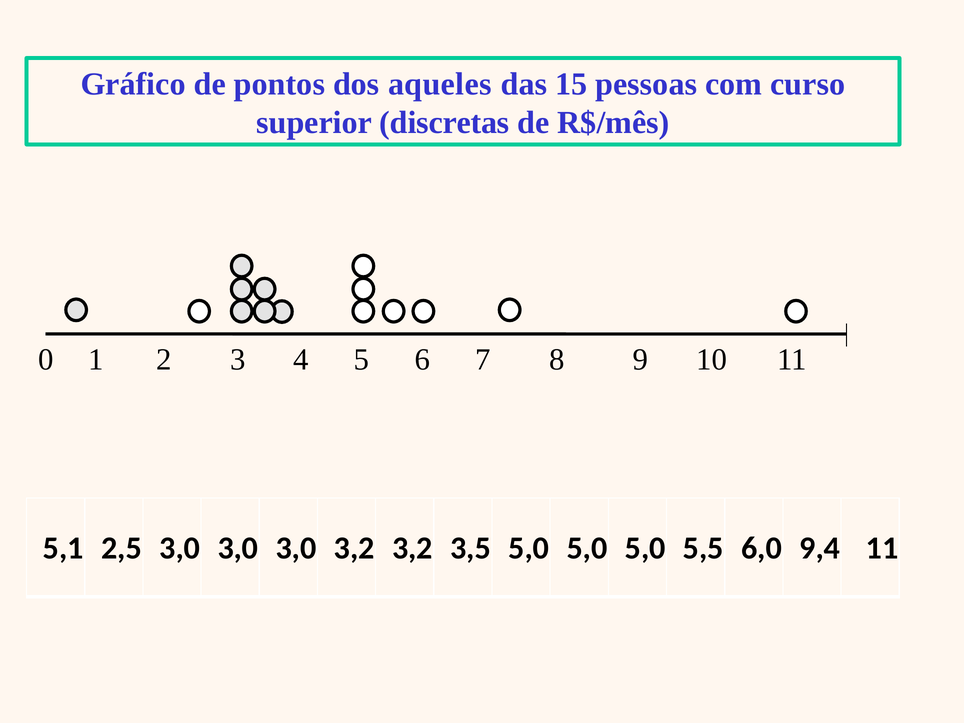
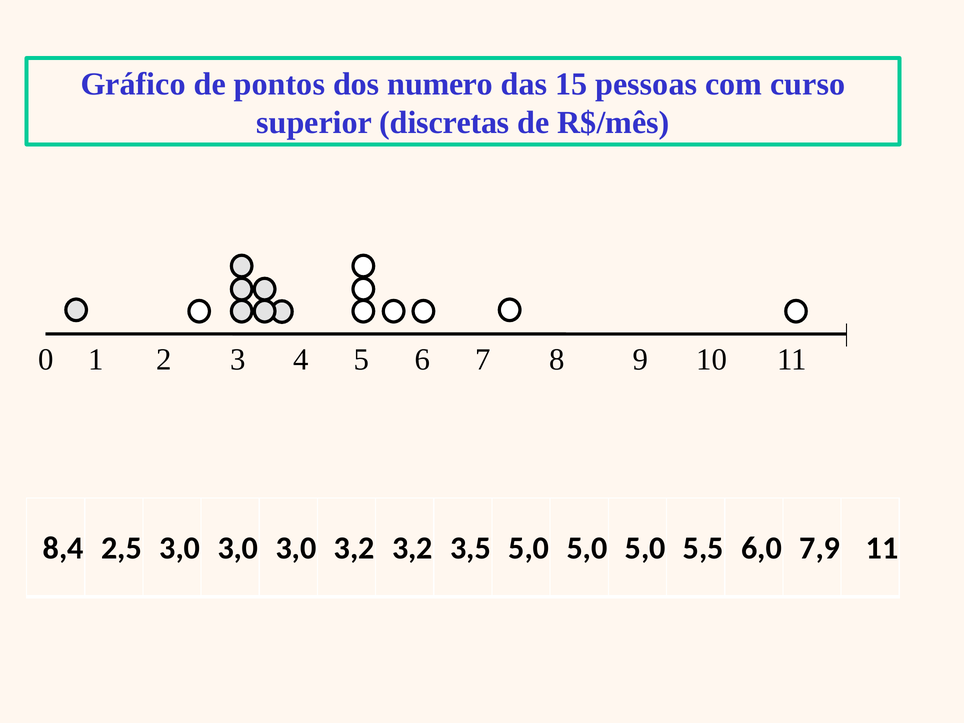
aqueles: aqueles -> numero
5,1: 5,1 -> 8,4
9,4: 9,4 -> 7,9
